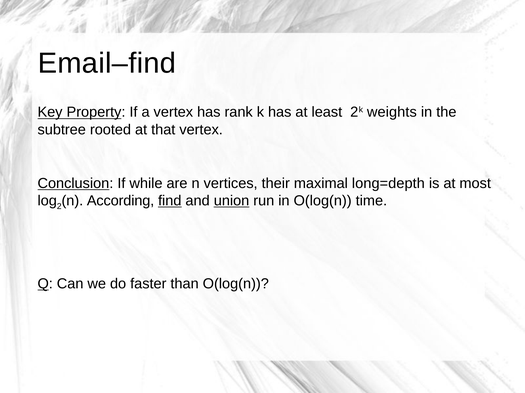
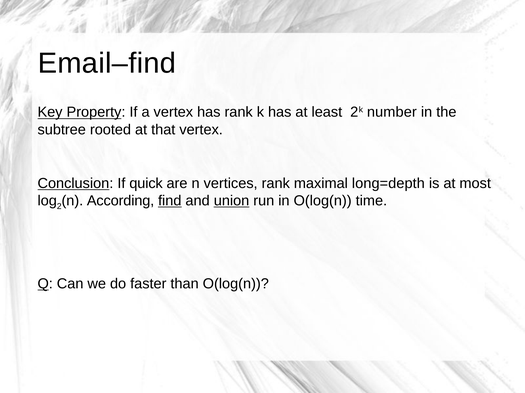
weights: weights -> number
while: while -> quick
vertices their: their -> rank
